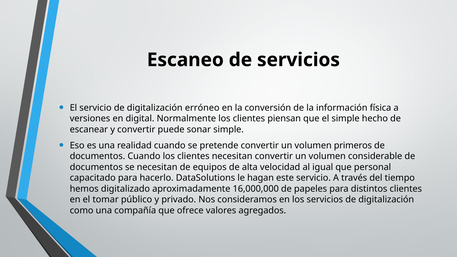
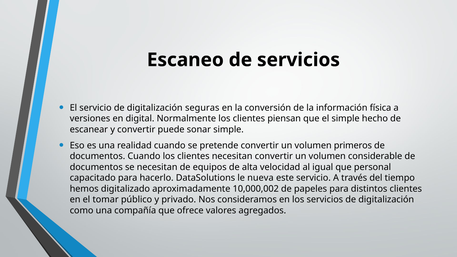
erróneo: erróneo -> seguras
hagan: hagan -> nueva
16,000,000: 16,000,000 -> 10,000,002
